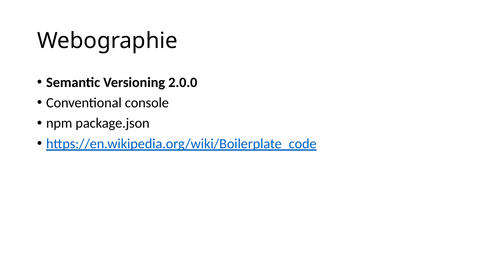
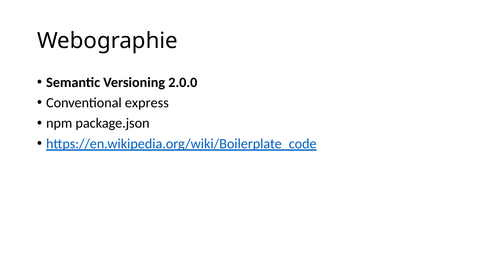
console: console -> express
